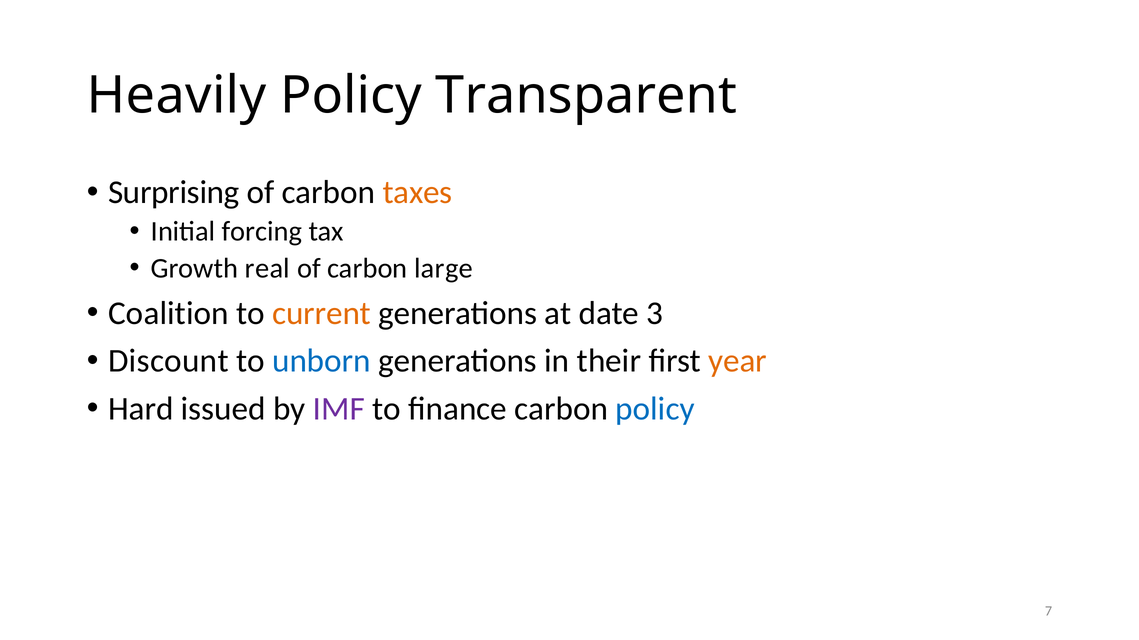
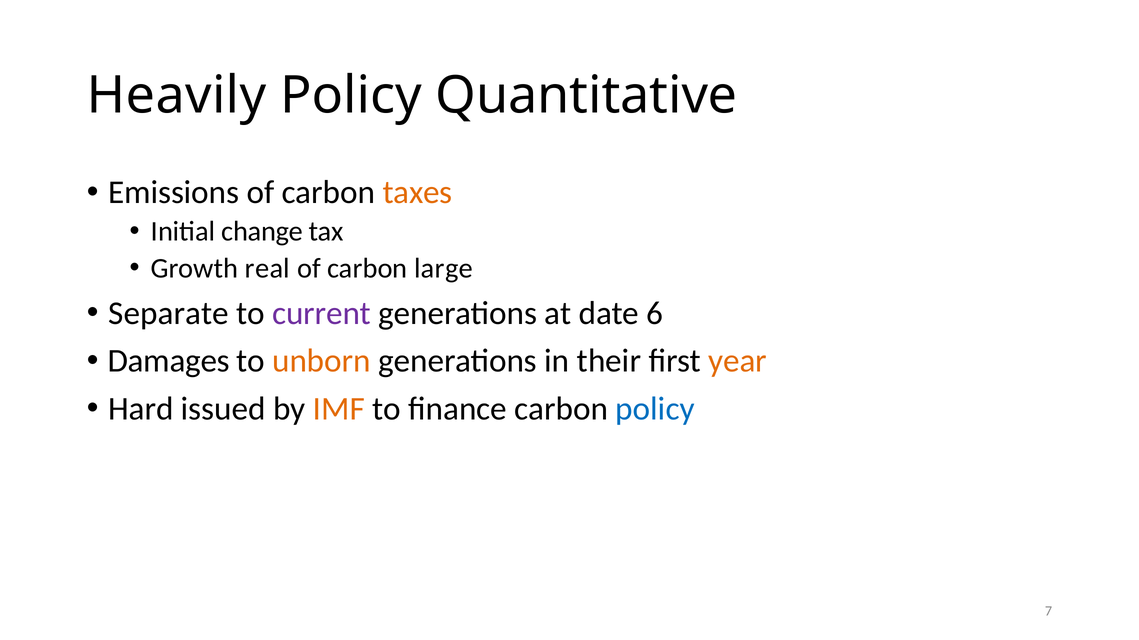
Transparent: Transparent -> Quantitative
Surprising: Surprising -> Emissions
forcing: forcing -> change
Coalition: Coalition -> Separate
current colour: orange -> purple
3: 3 -> 6
Discount: Discount -> Damages
unborn colour: blue -> orange
IMF colour: purple -> orange
